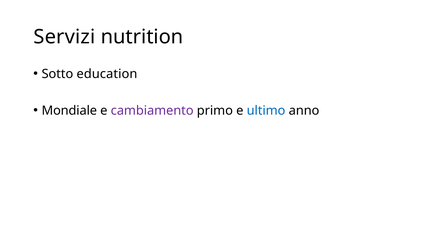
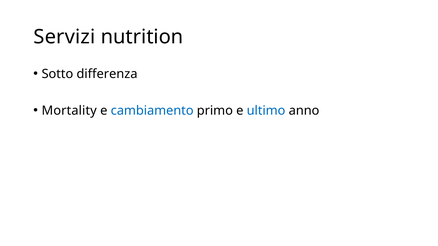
education: education -> differenza
Mondiale: Mondiale -> Mortality
cambiamento colour: purple -> blue
